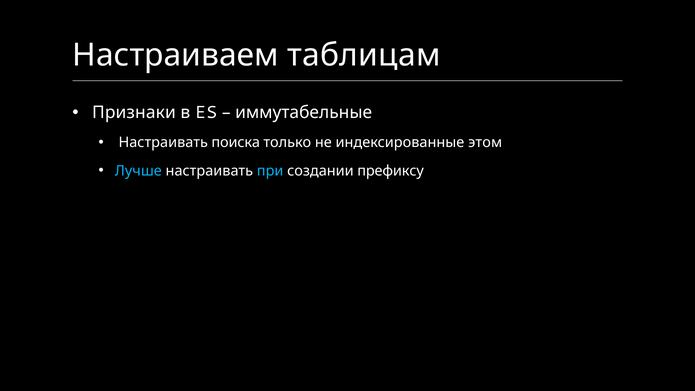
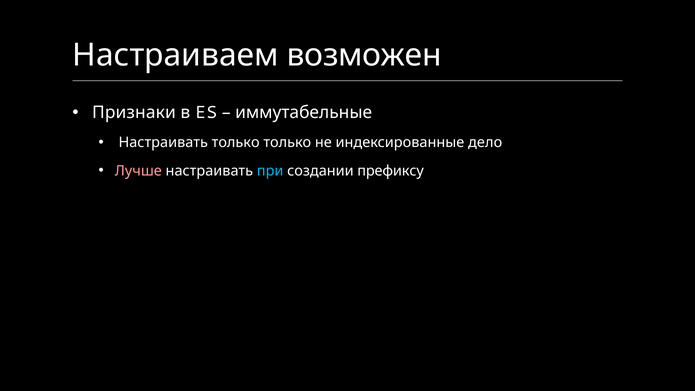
таблицам: таблицам -> возможен
Настраивать поиска: поиска -> только
этом: этом -> дело
Лучше colour: light blue -> pink
